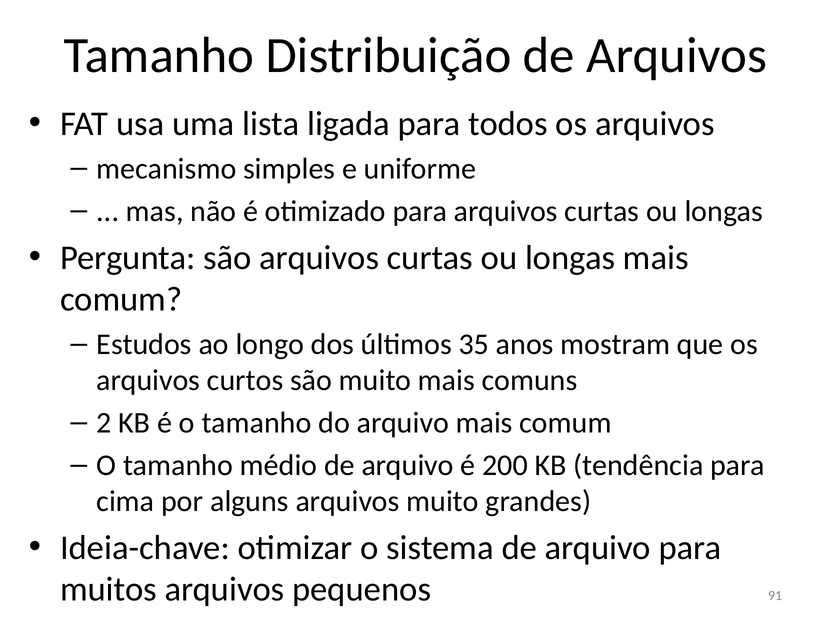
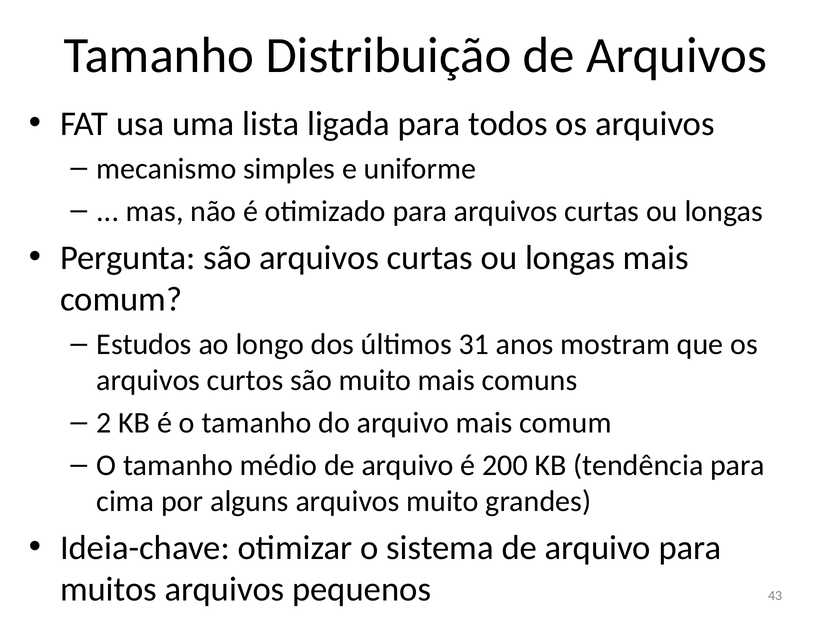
35: 35 -> 31
91: 91 -> 43
